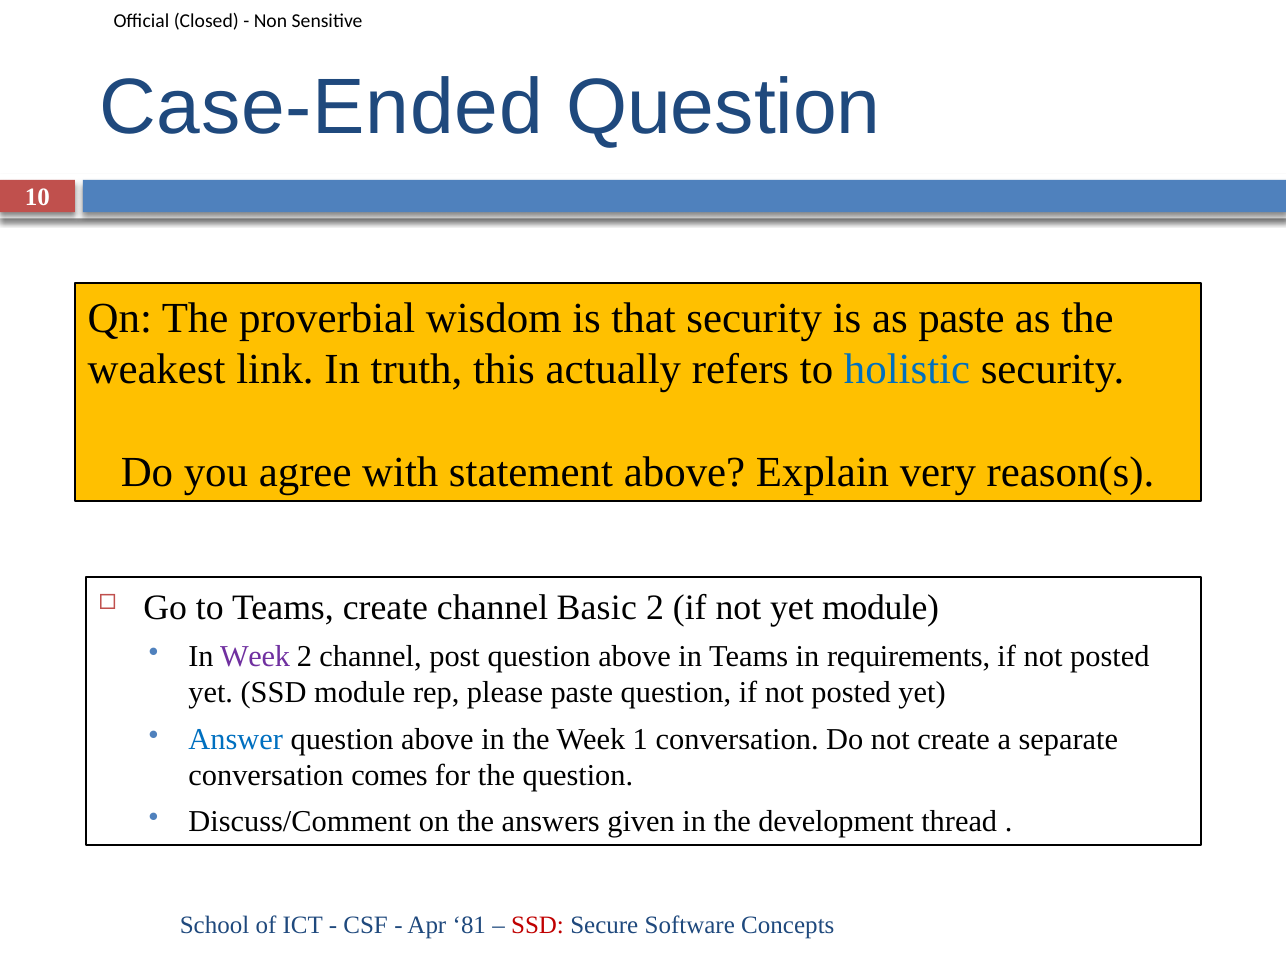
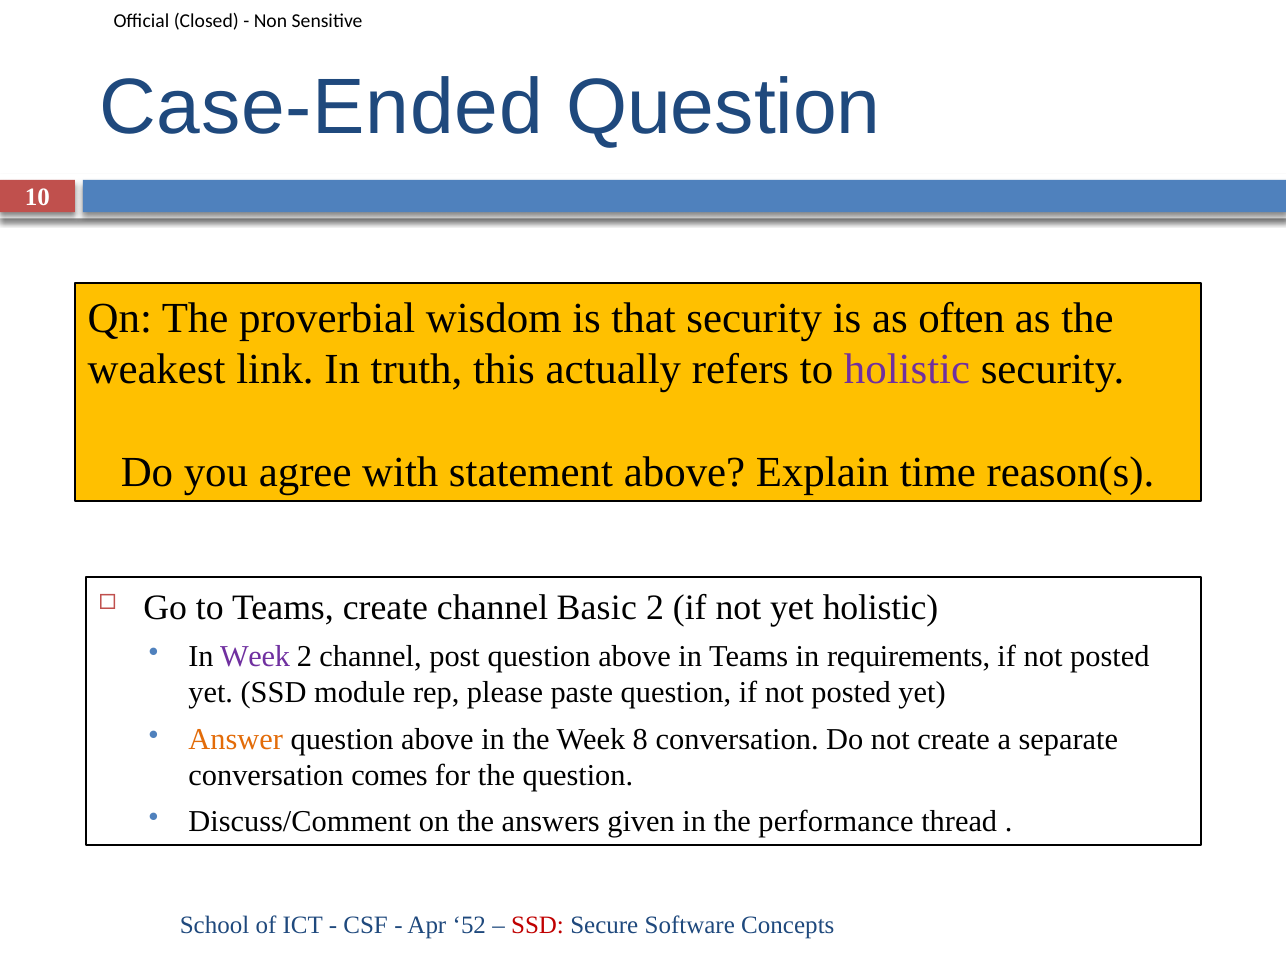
as paste: paste -> often
holistic at (907, 370) colour: blue -> purple
very: very -> time
yet module: module -> holistic
Answer colour: blue -> orange
1: 1 -> 8
development: development -> performance
81: 81 -> 52
